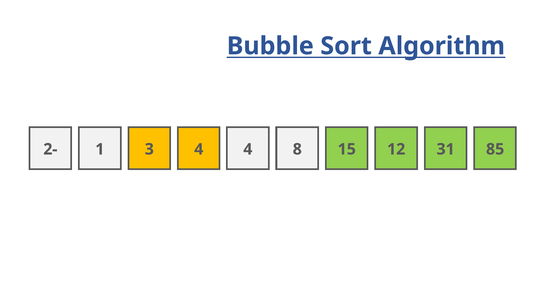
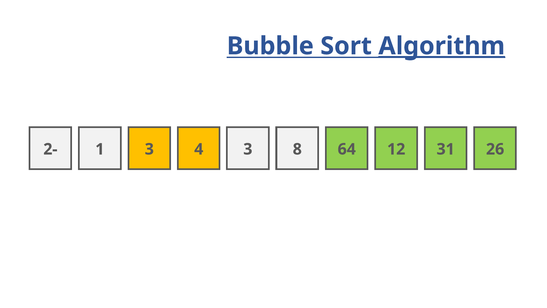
Algorithm underline: none -> present
4 4: 4 -> 3
15: 15 -> 64
85: 85 -> 26
